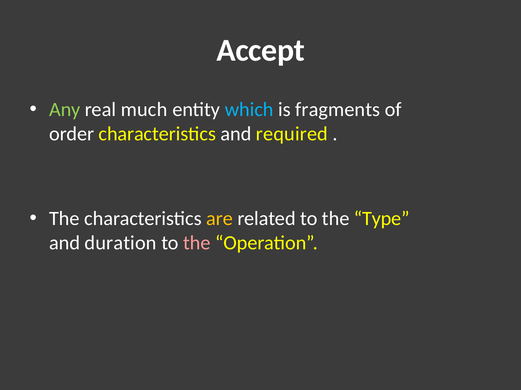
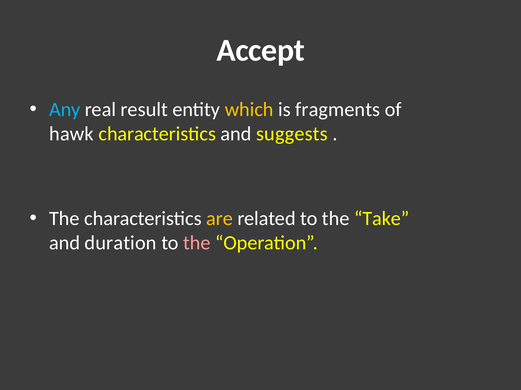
Any colour: light green -> light blue
much: much -> result
which colour: light blue -> yellow
order: order -> hawk
required: required -> suggests
Type: Type -> Take
